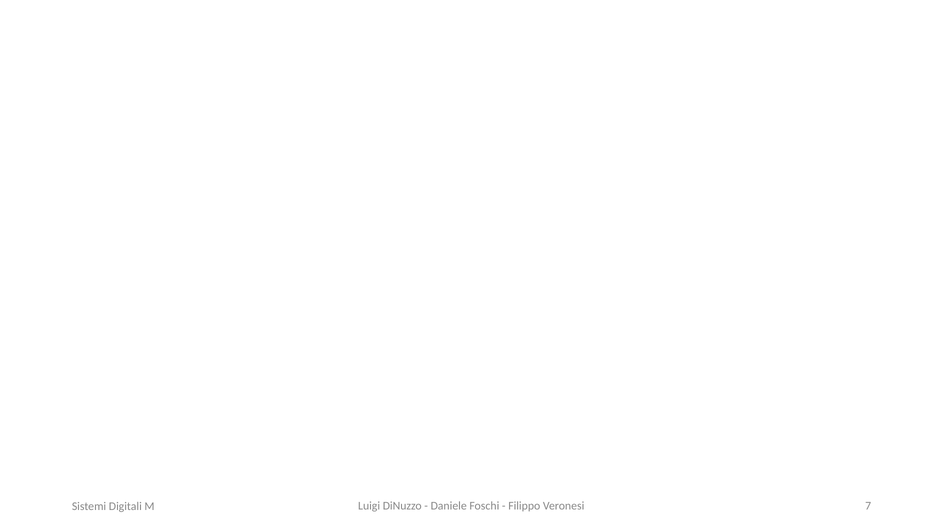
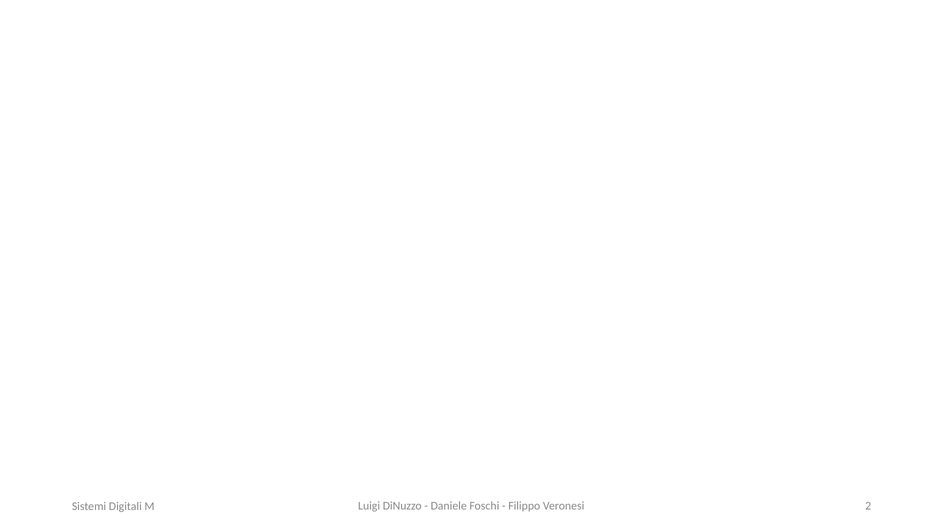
7: 7 -> 2
